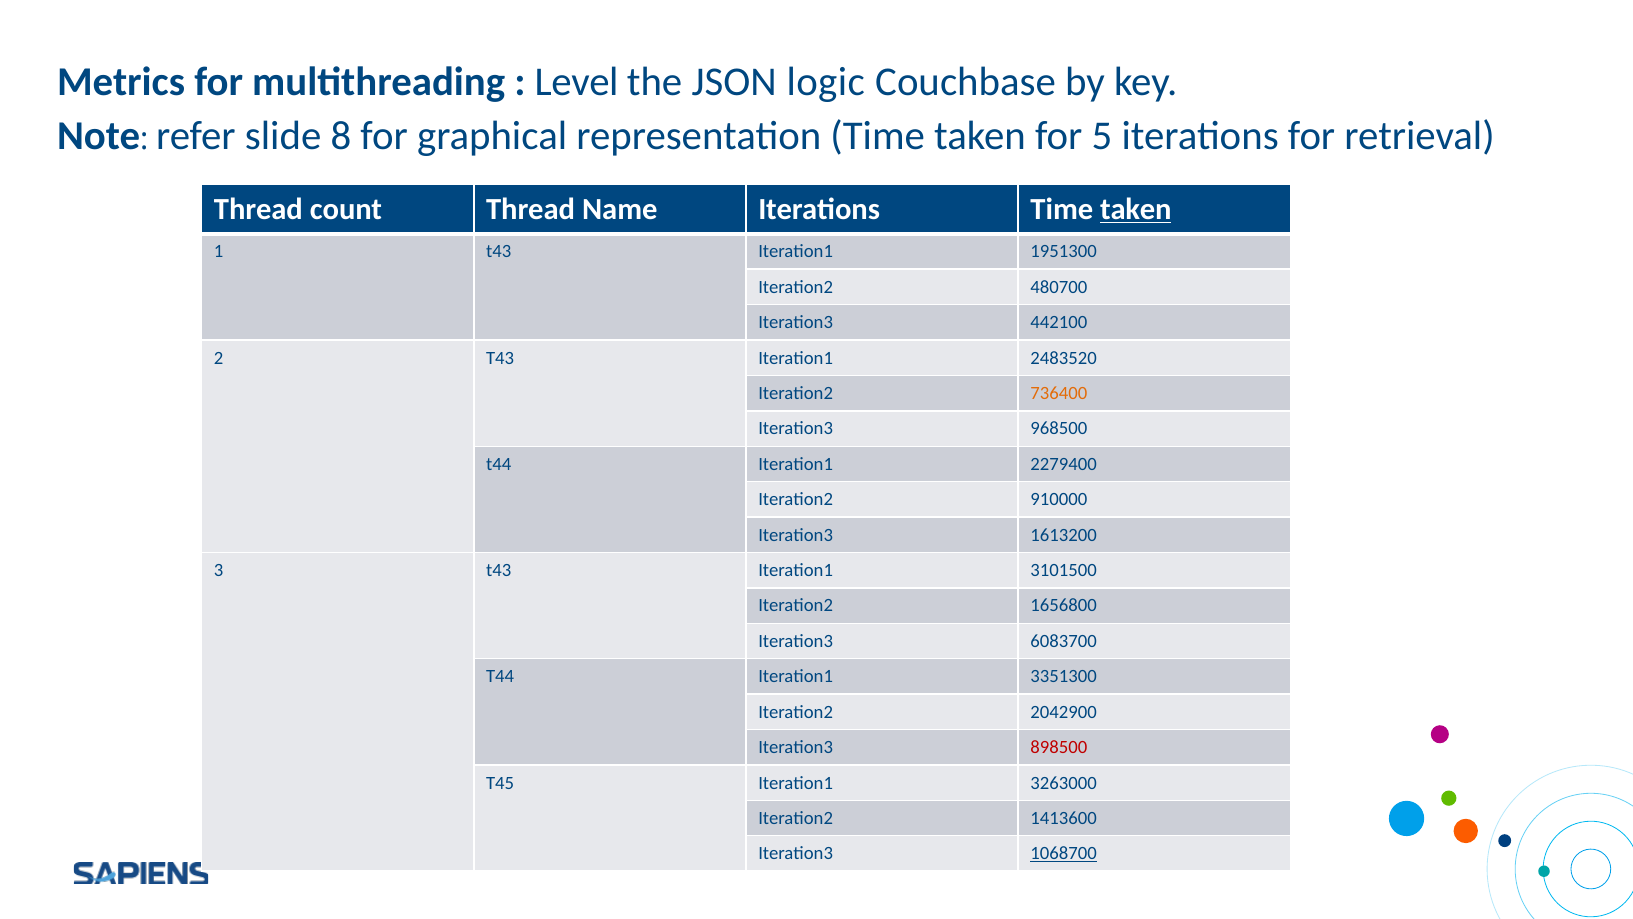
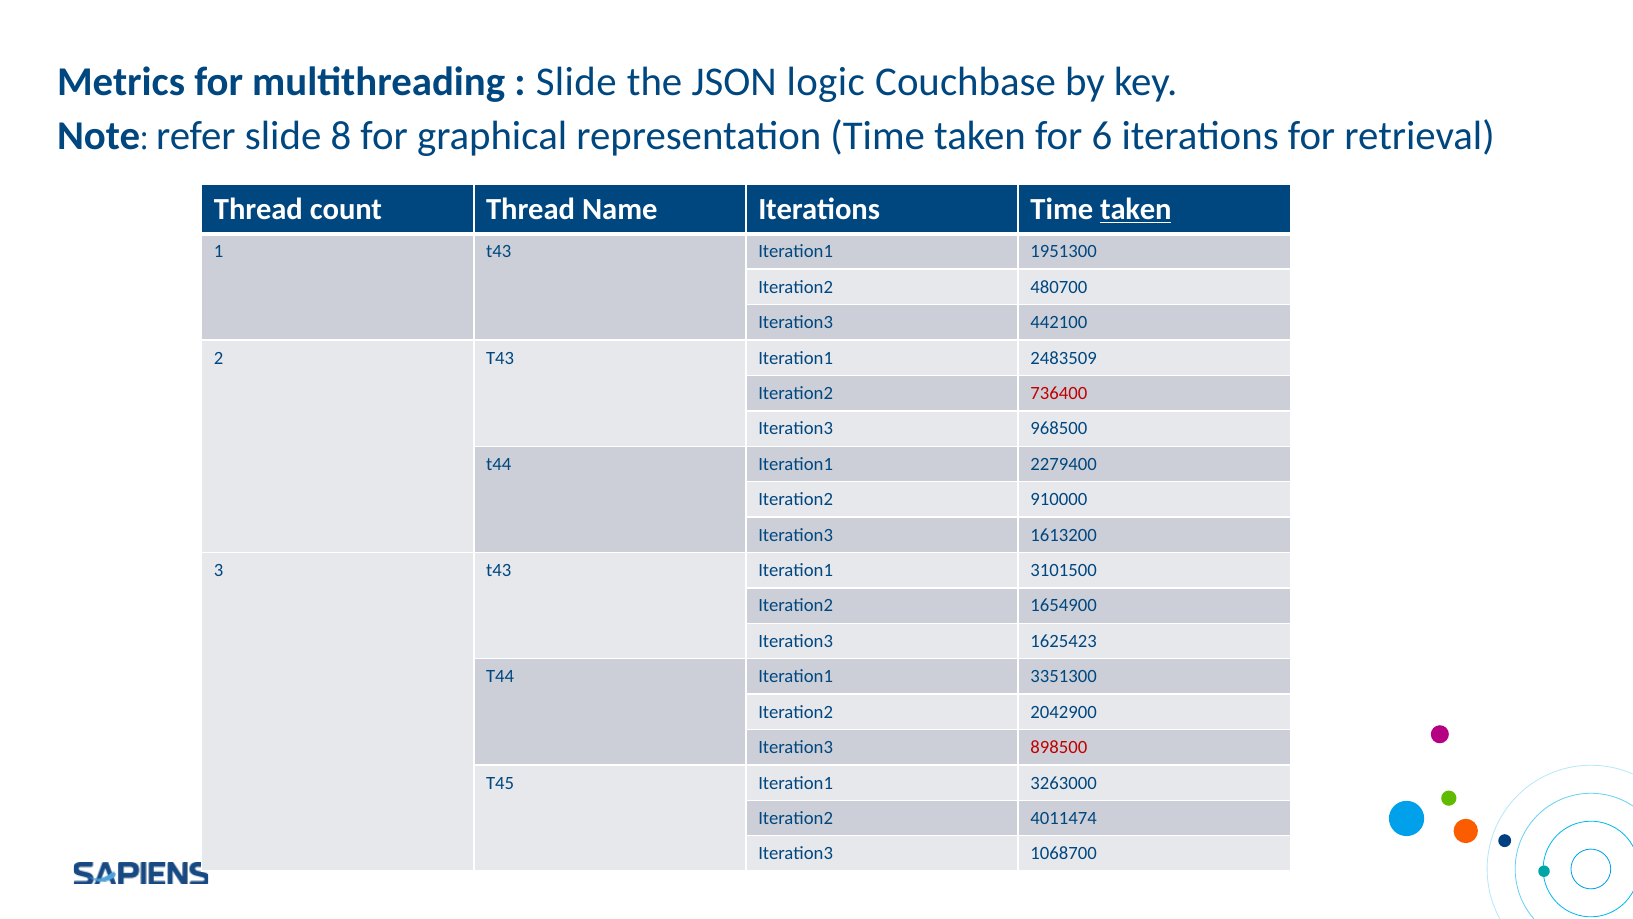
Level at (577, 82): Level -> Slide
5: 5 -> 6
2483520: 2483520 -> 2483509
736400 colour: orange -> red
1656800: 1656800 -> 1654900
6083700: 6083700 -> 1625423
1413600: 1413600 -> 4011474
1068700 underline: present -> none
